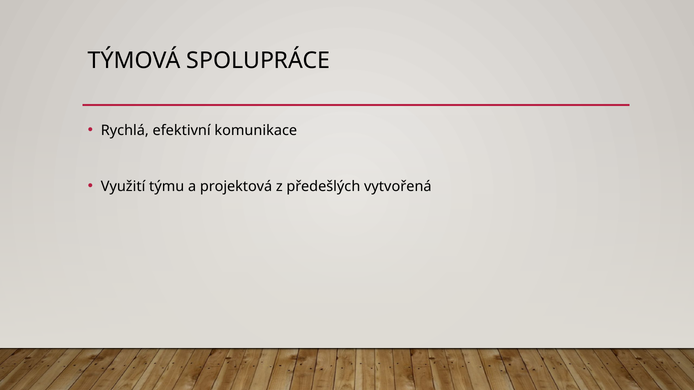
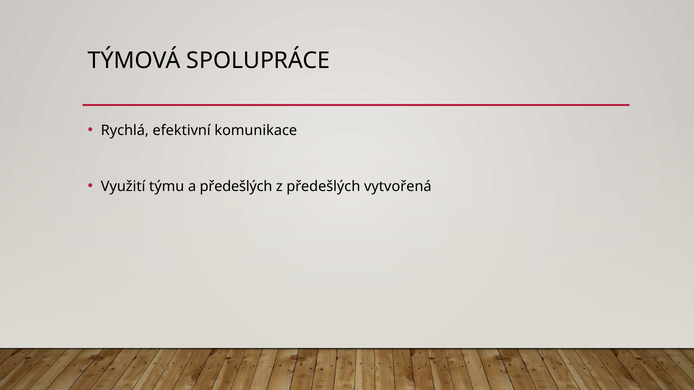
a projektová: projektová -> předešlých
